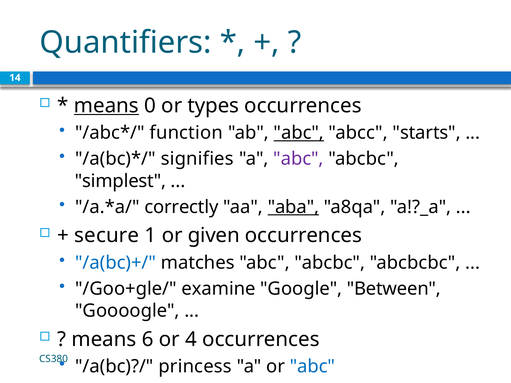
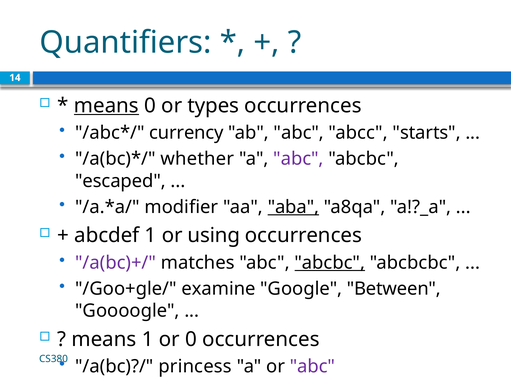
function: function -> currency
abc at (299, 133) underline: present -> none
signifies: signifies -> whether
simplest: simplest -> escaped
correctly: correctly -> modifier
secure: secure -> abcdef
given: given -> using
/a(bc)+/ colour: blue -> purple
abcbc at (330, 263) underline: none -> present
means 6: 6 -> 1
or 4: 4 -> 0
abc at (312, 367) colour: blue -> purple
